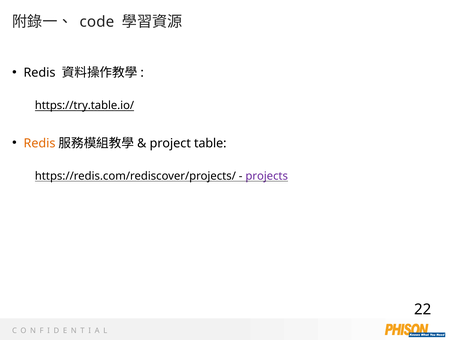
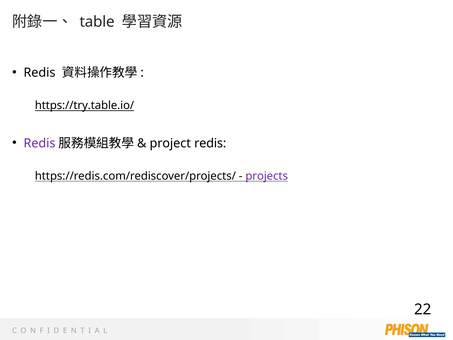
code: code -> table
Redis at (39, 143) colour: orange -> purple
project table: table -> redis
